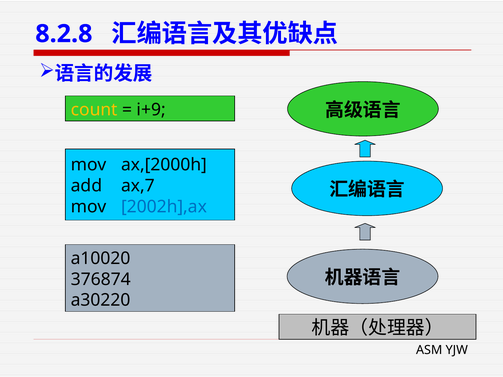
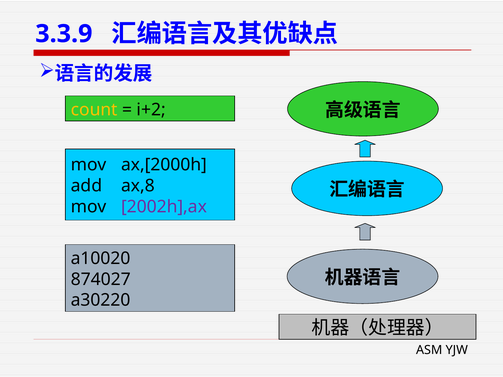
8.2.8: 8.2.8 -> 3.3.9
i+9: i+9 -> i+2
ax,7: ax,7 -> ax,8
2002h],ax colour: blue -> purple
376874: 376874 -> 874027
